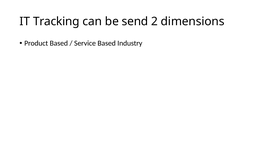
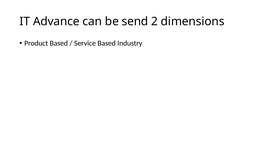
Tracking: Tracking -> Advance
